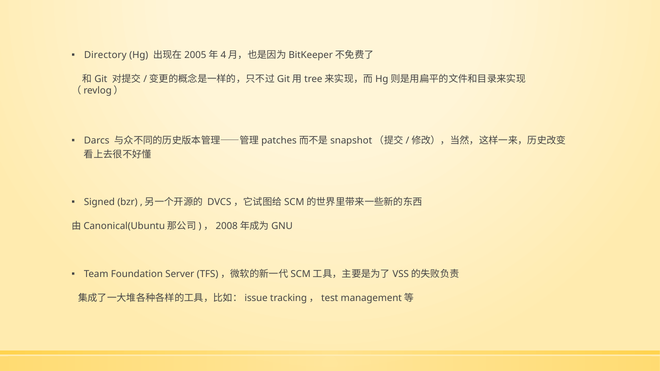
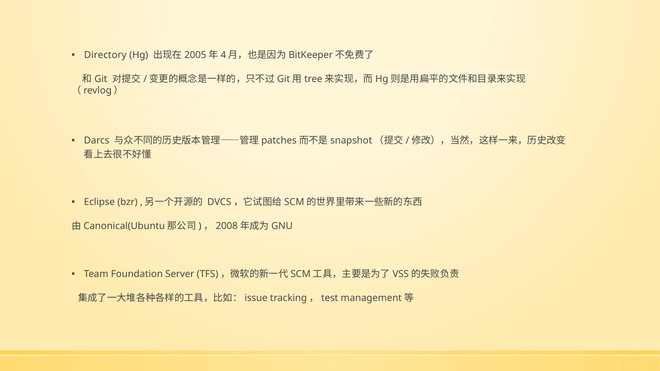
Signed: Signed -> Eclipse
